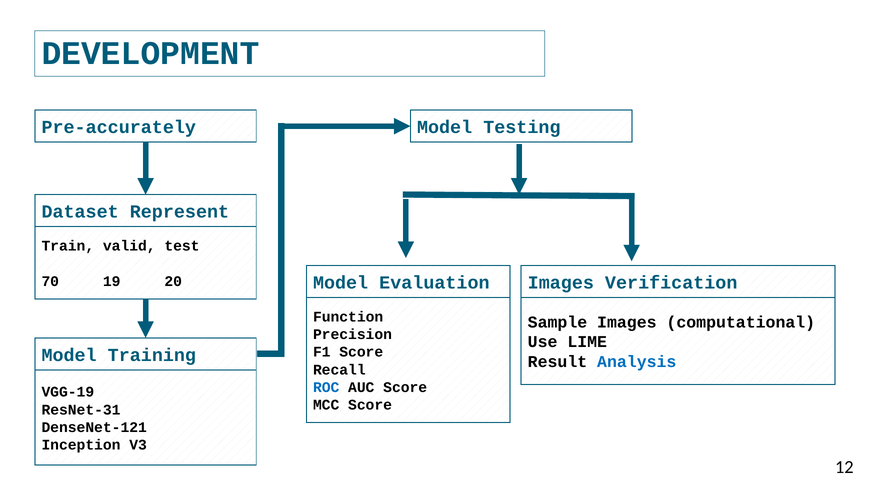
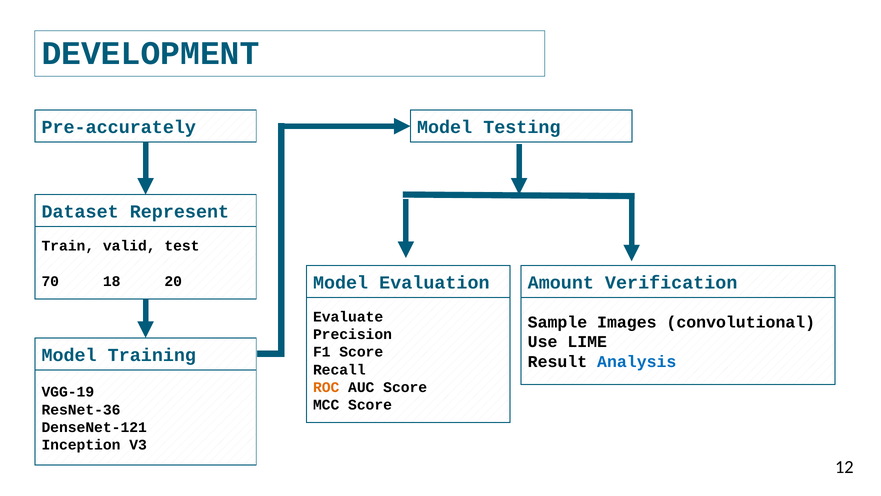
Images at (561, 282): Images -> Amount
19: 19 -> 18
Function: Function -> Evaluate
computational: computational -> convolutional
ROC colour: blue -> orange
ResNet-31: ResNet-31 -> ResNet-36
